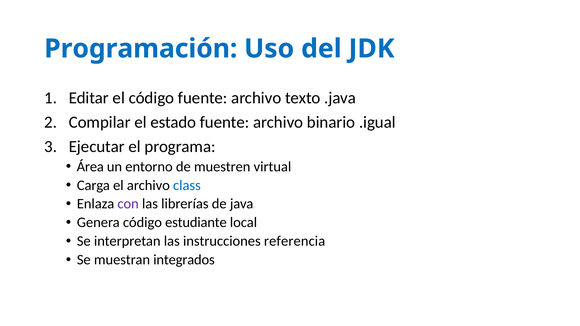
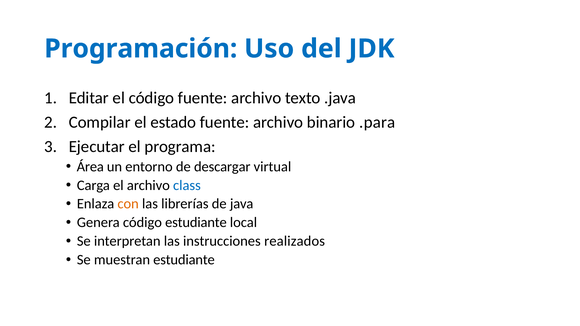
.igual: .igual -> .para
muestren: muestren -> descargar
con colour: purple -> orange
referencia: referencia -> realizados
muestran integrados: integrados -> estudiante
